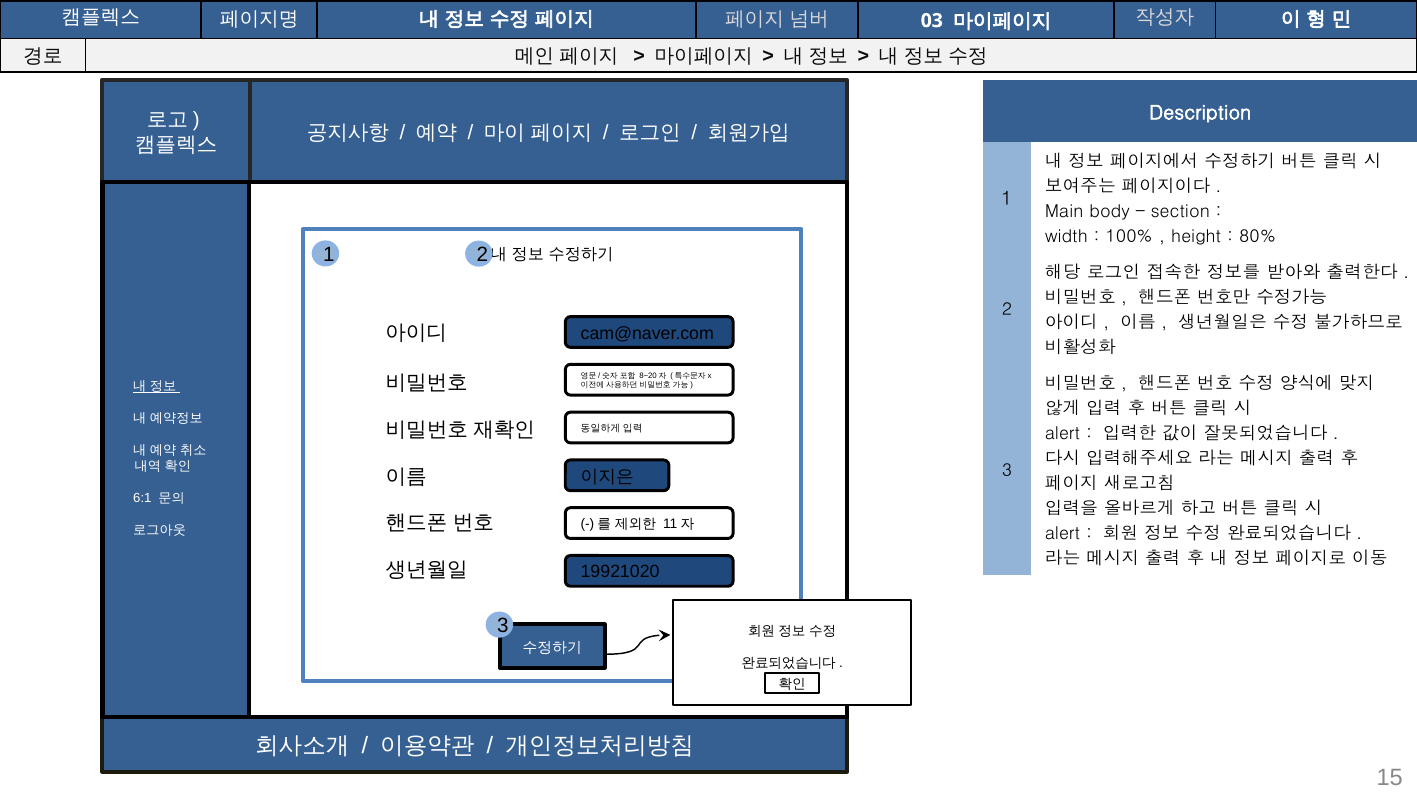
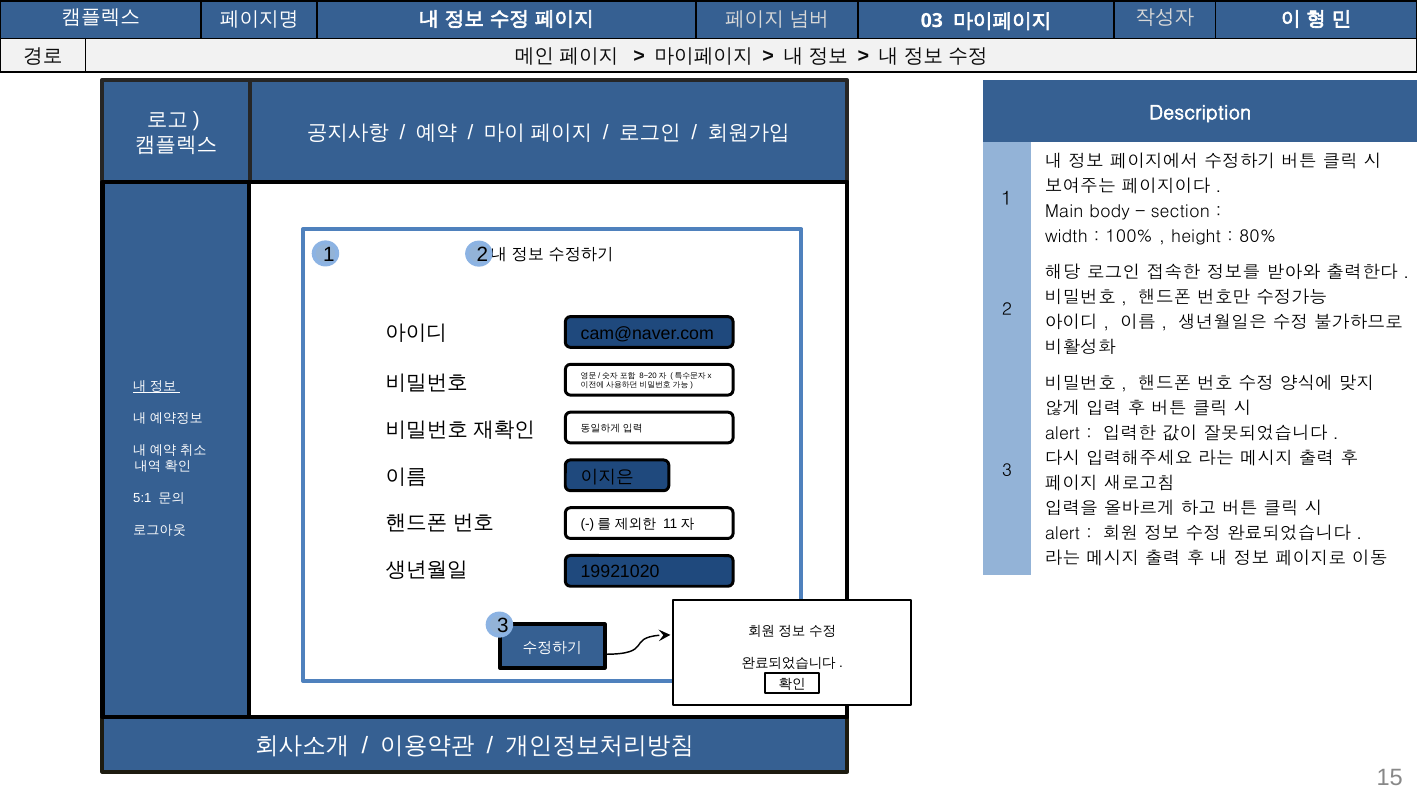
6:1: 6:1 -> 5:1
